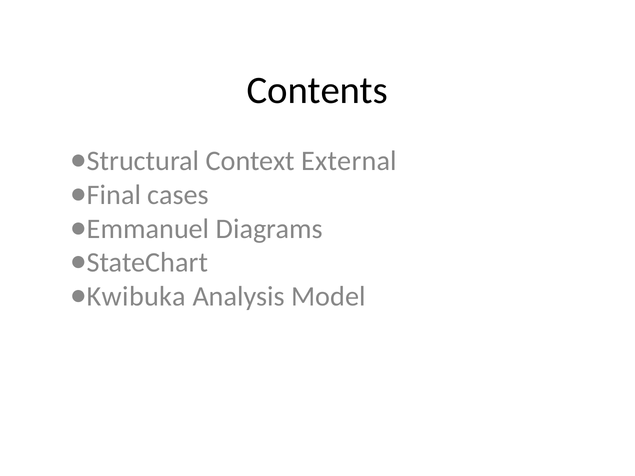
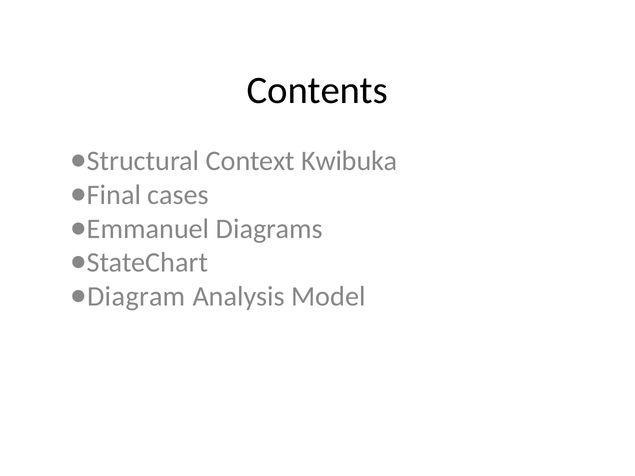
External: External -> Kwibuka
Kwibuka: Kwibuka -> Diagram
